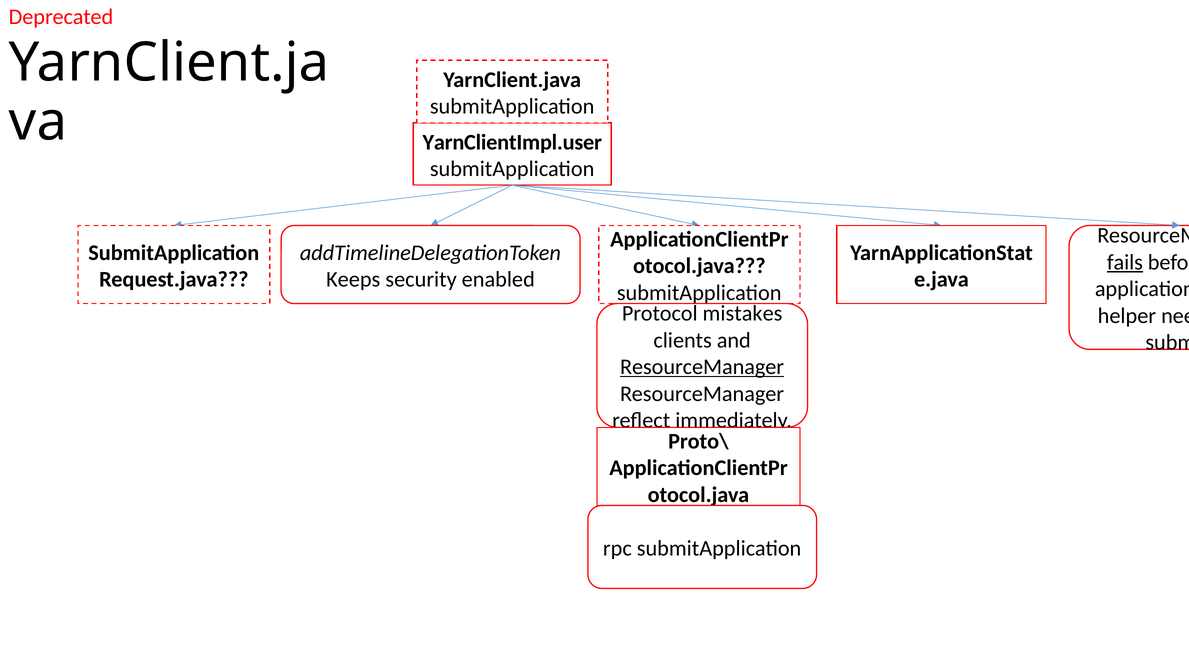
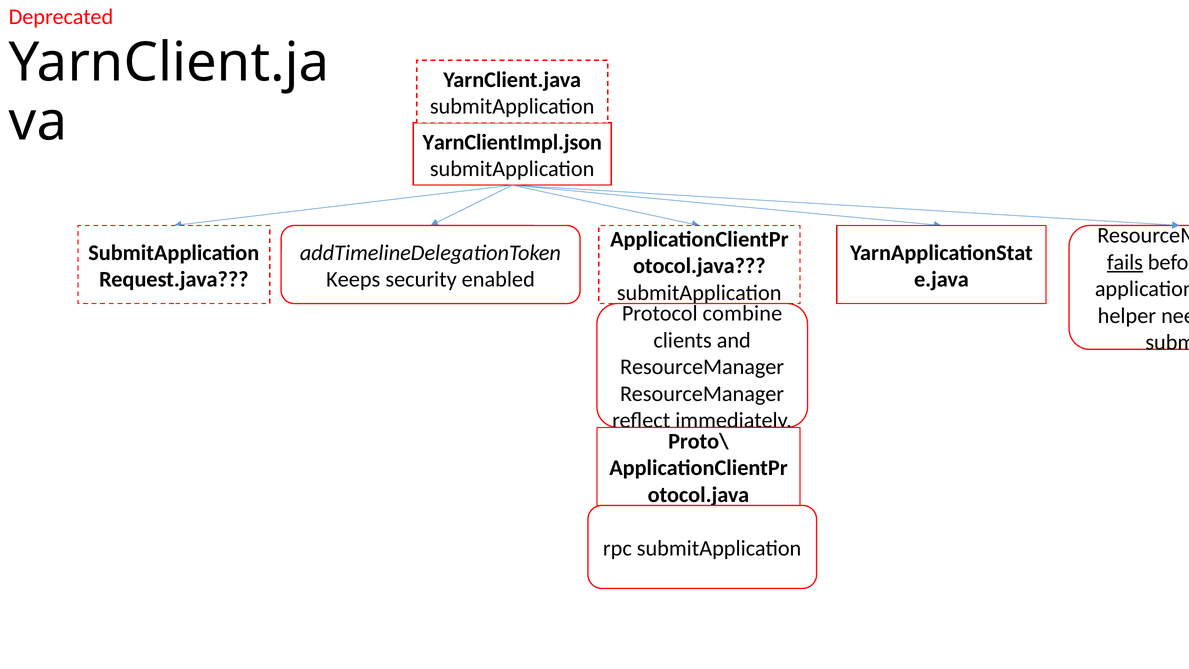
YarnClientImpl.user: YarnClientImpl.user -> YarnClientImpl.json
mistakes: mistakes -> combine
ResourceManager at (702, 367) underline: present -> none
